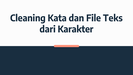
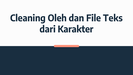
Kata: Kata -> Oleh
